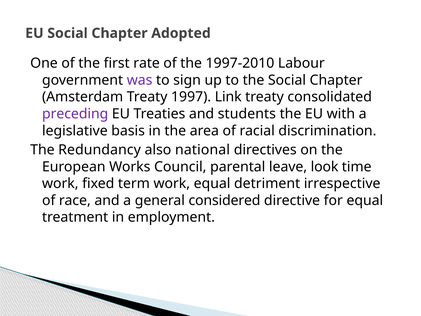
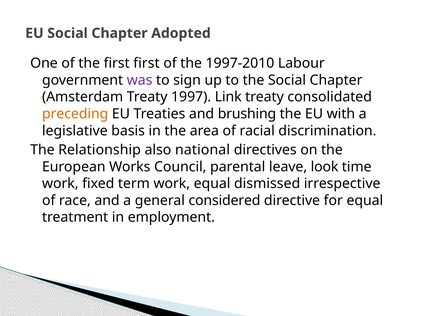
first rate: rate -> first
preceding colour: purple -> orange
students: students -> brushing
Redundancy: Redundancy -> Relationship
detriment: detriment -> dismissed
